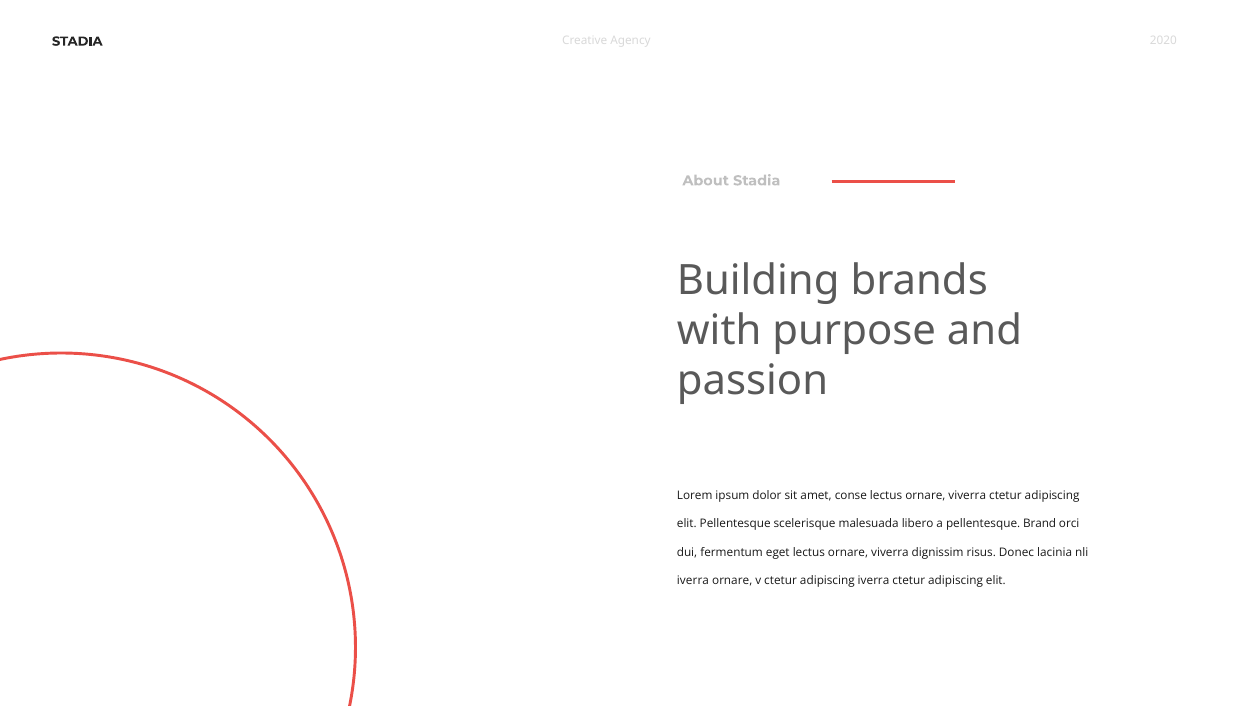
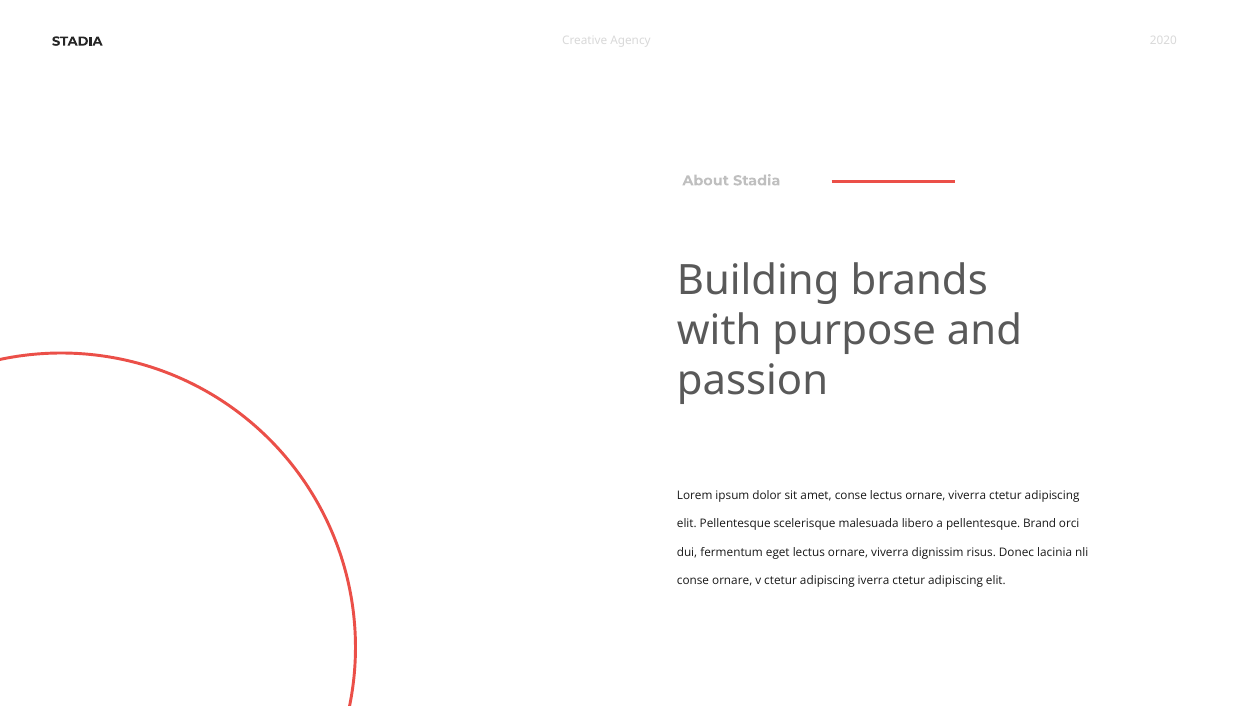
iverra at (693, 581): iverra -> conse
